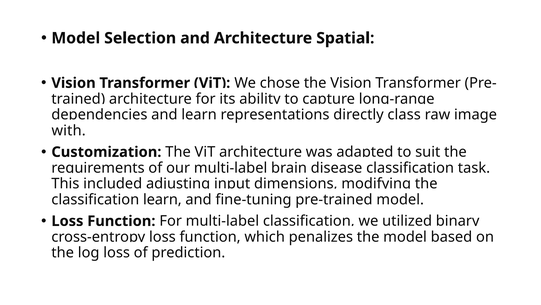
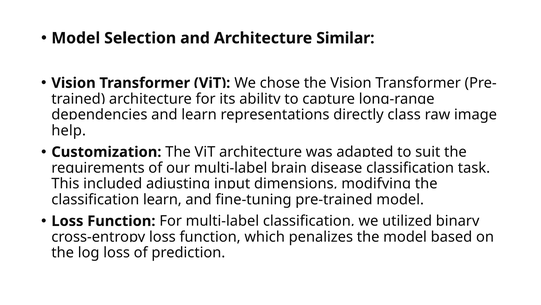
Spatial: Spatial -> Similar
with: with -> help
